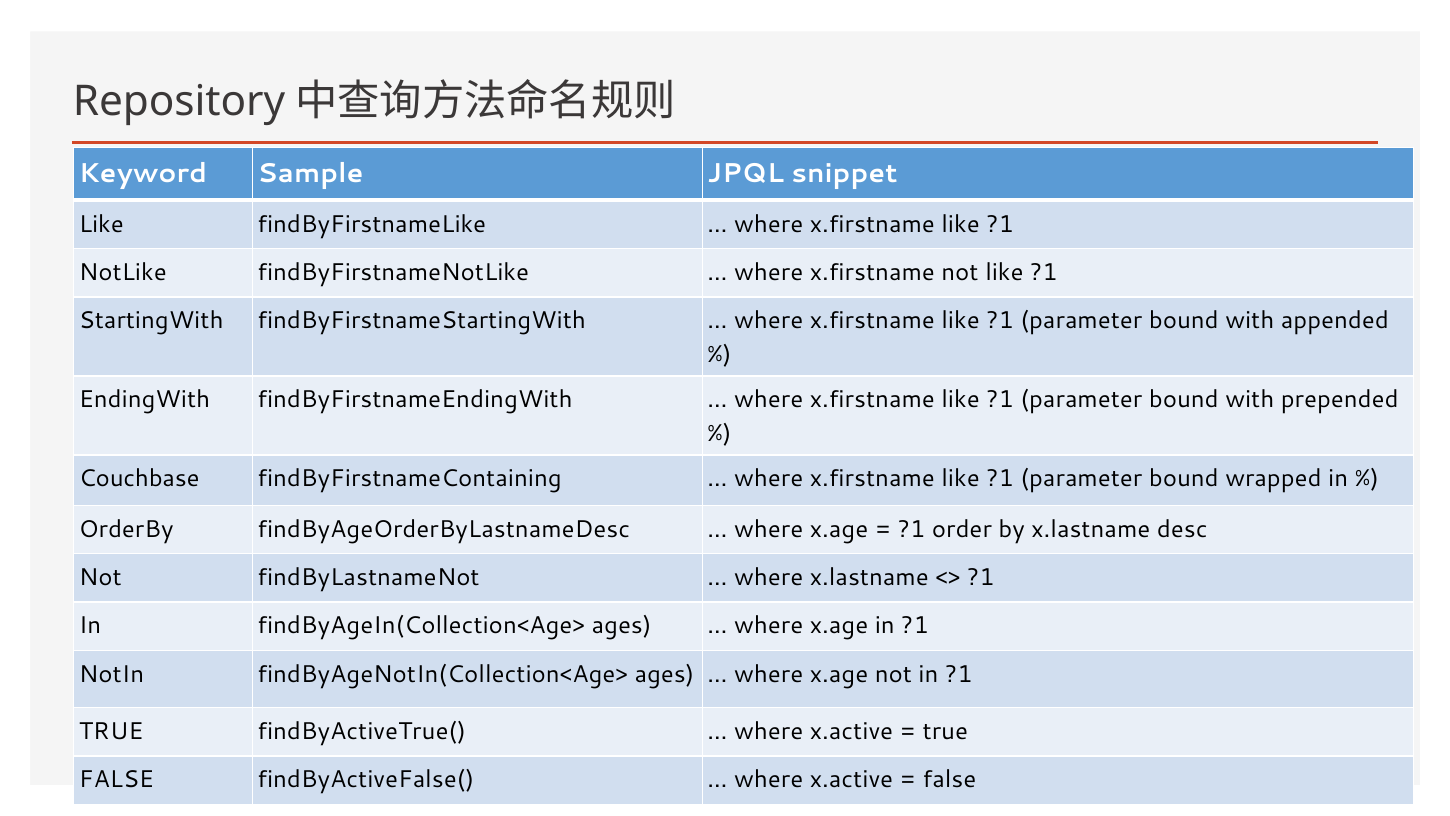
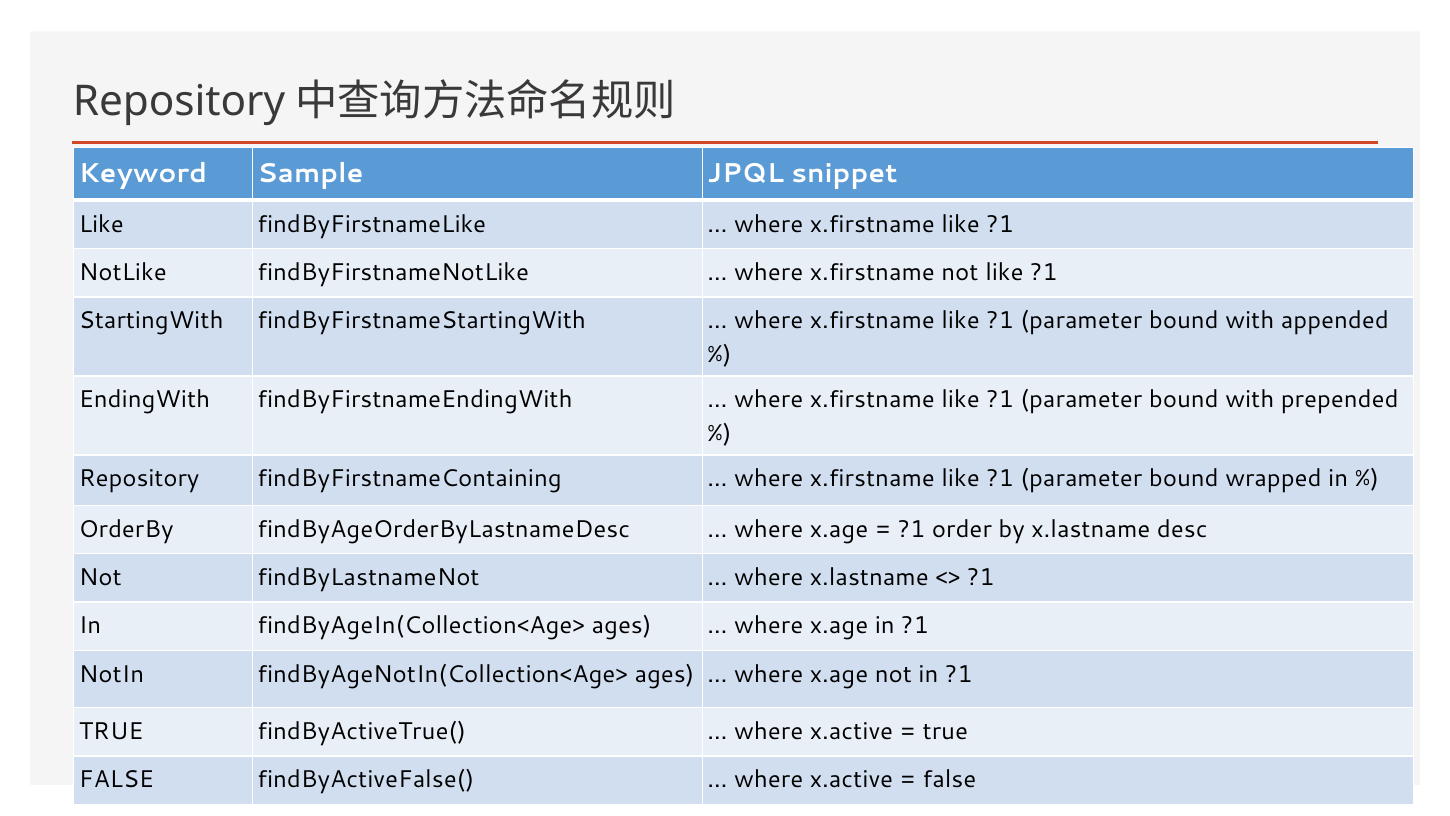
Couchbase at (139, 479): Couchbase -> Repository
